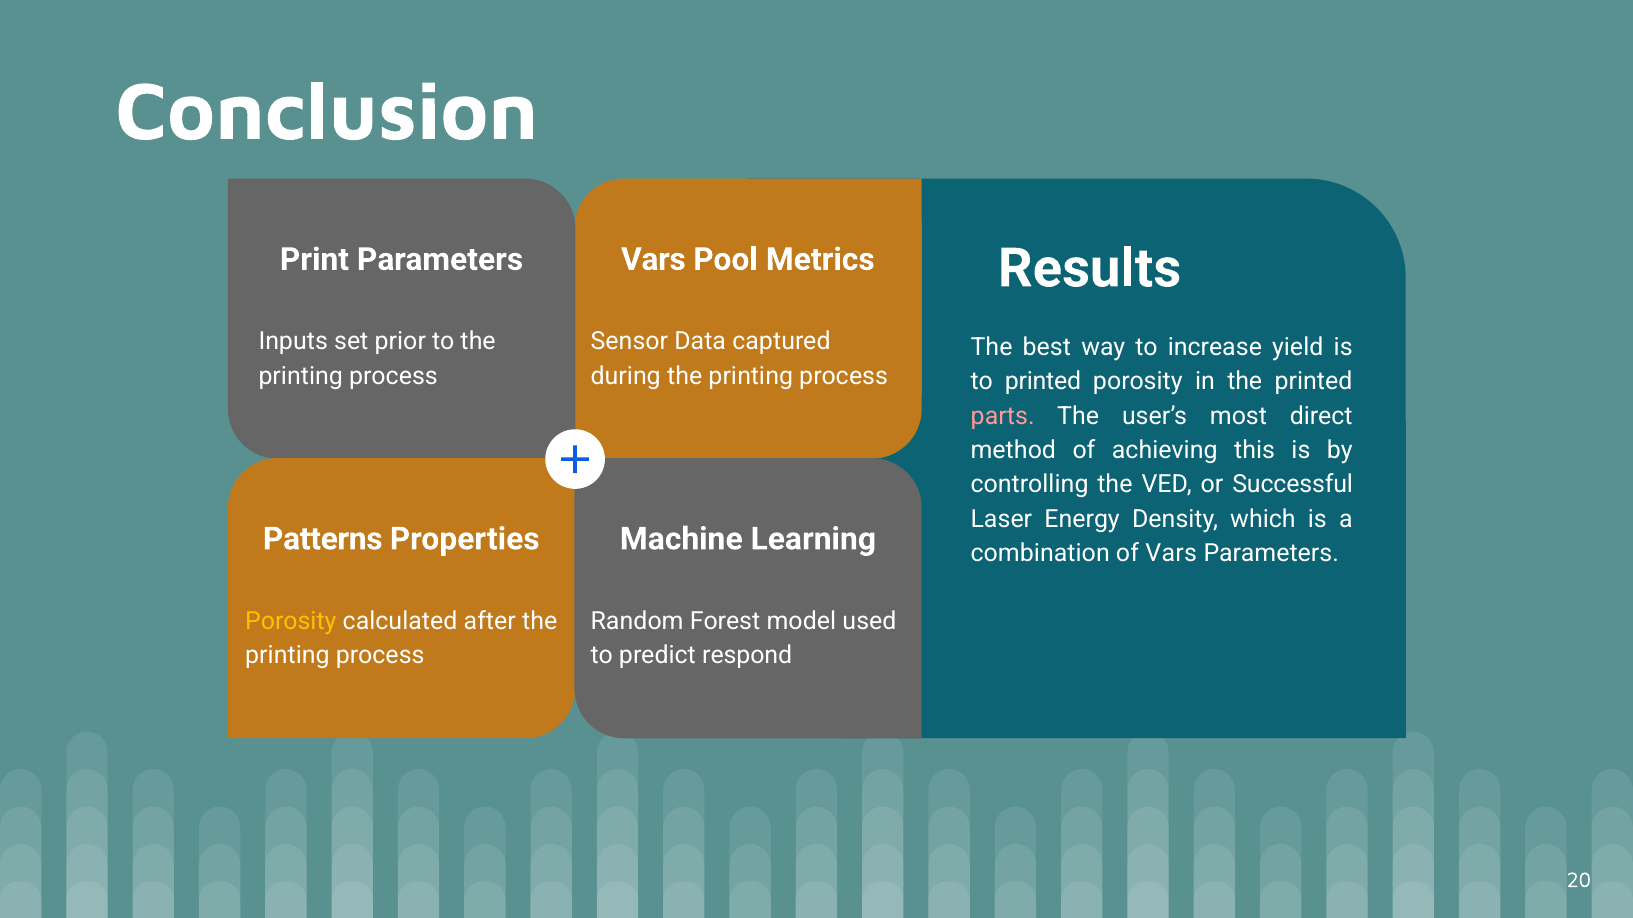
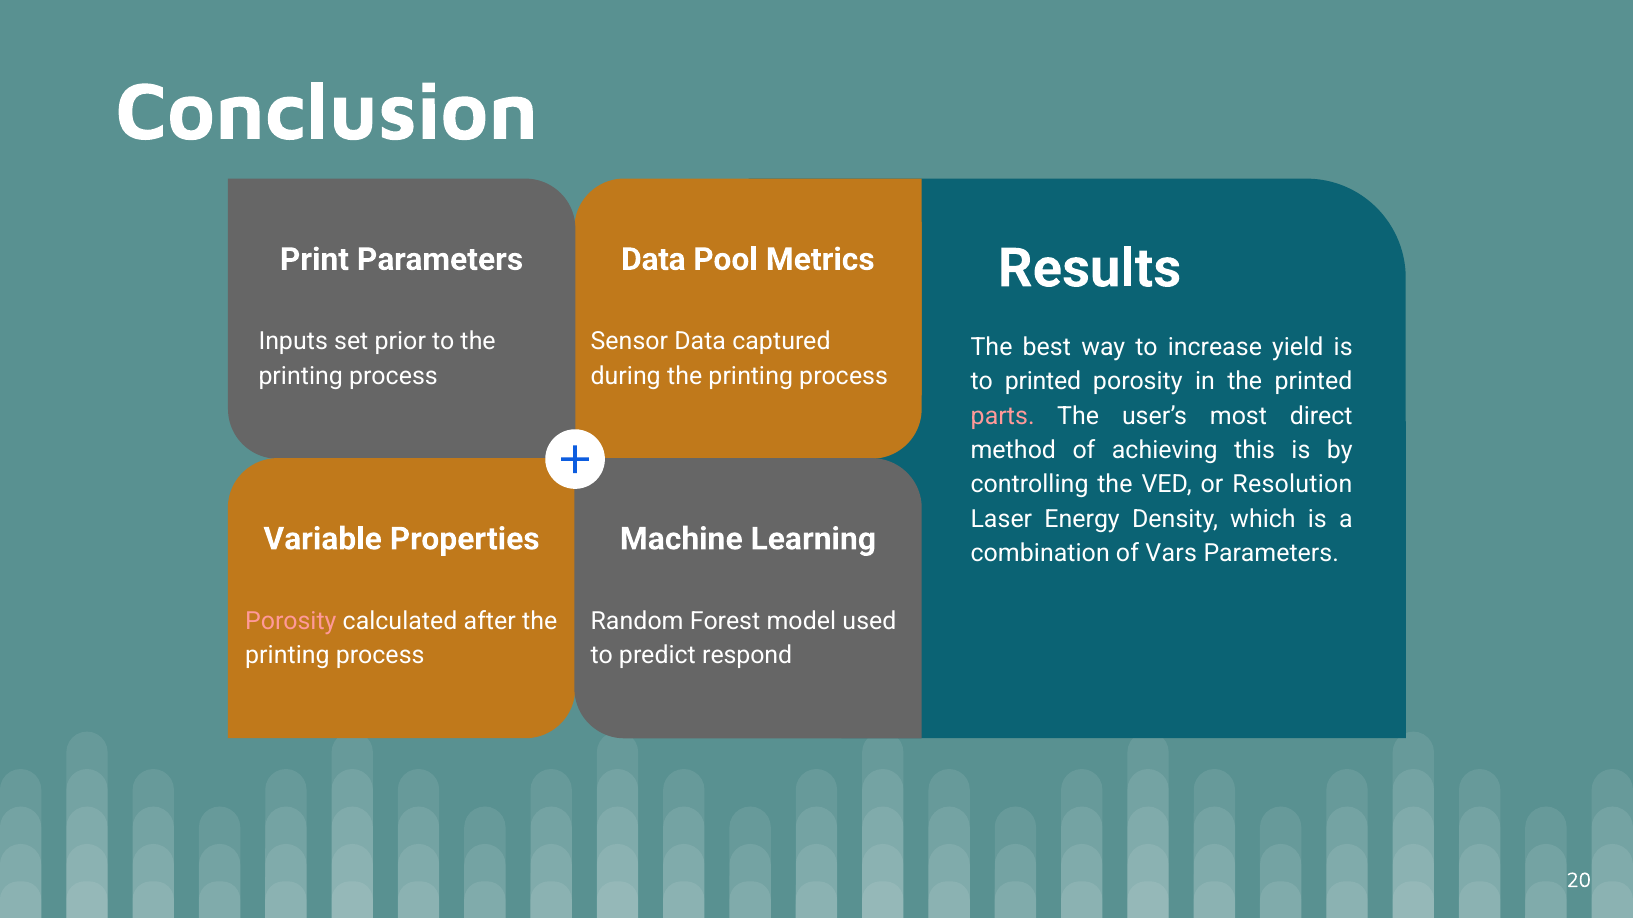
Vars at (653, 260): Vars -> Data
Successful: Successful -> Resolution
Patterns: Patterns -> Variable
Porosity at (291, 621) colour: yellow -> pink
